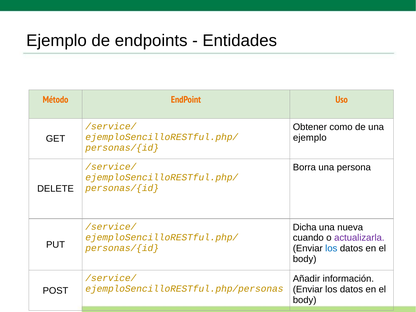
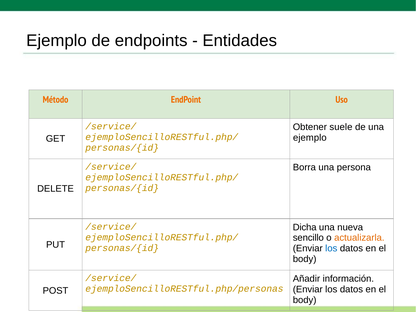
como: como -> suele
cuando: cuando -> sencillo
actualizarla colour: purple -> orange
